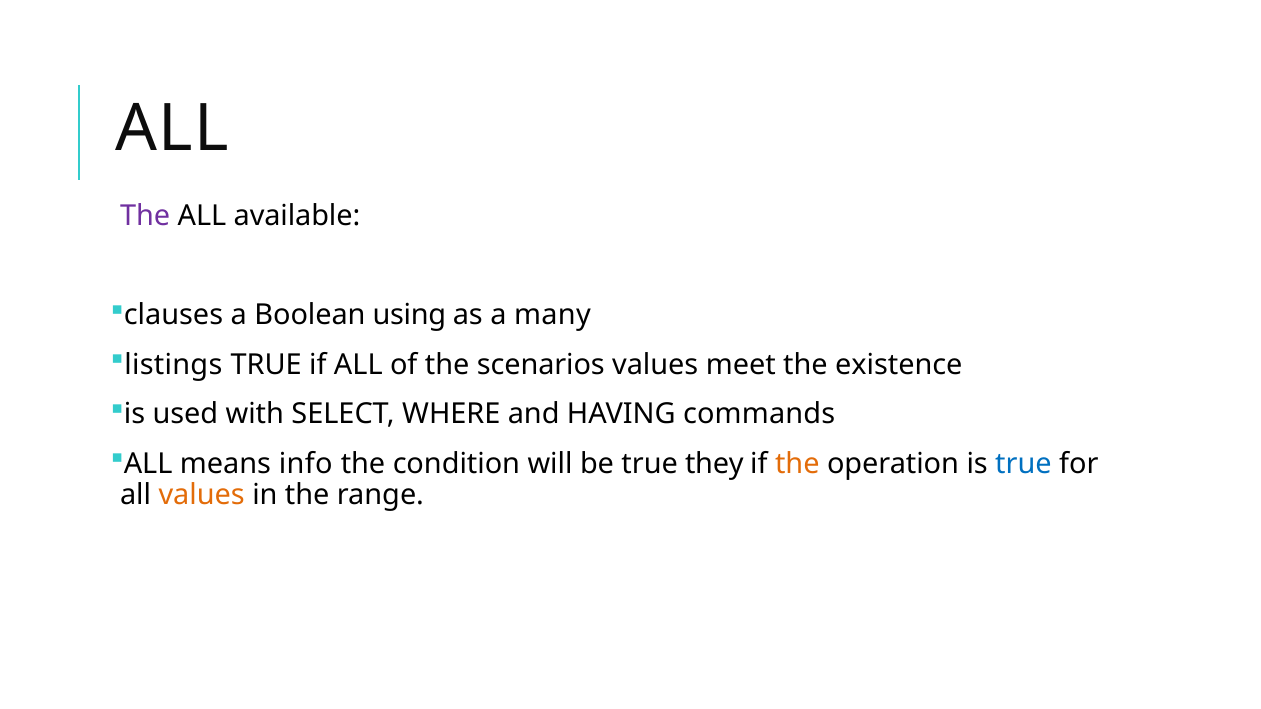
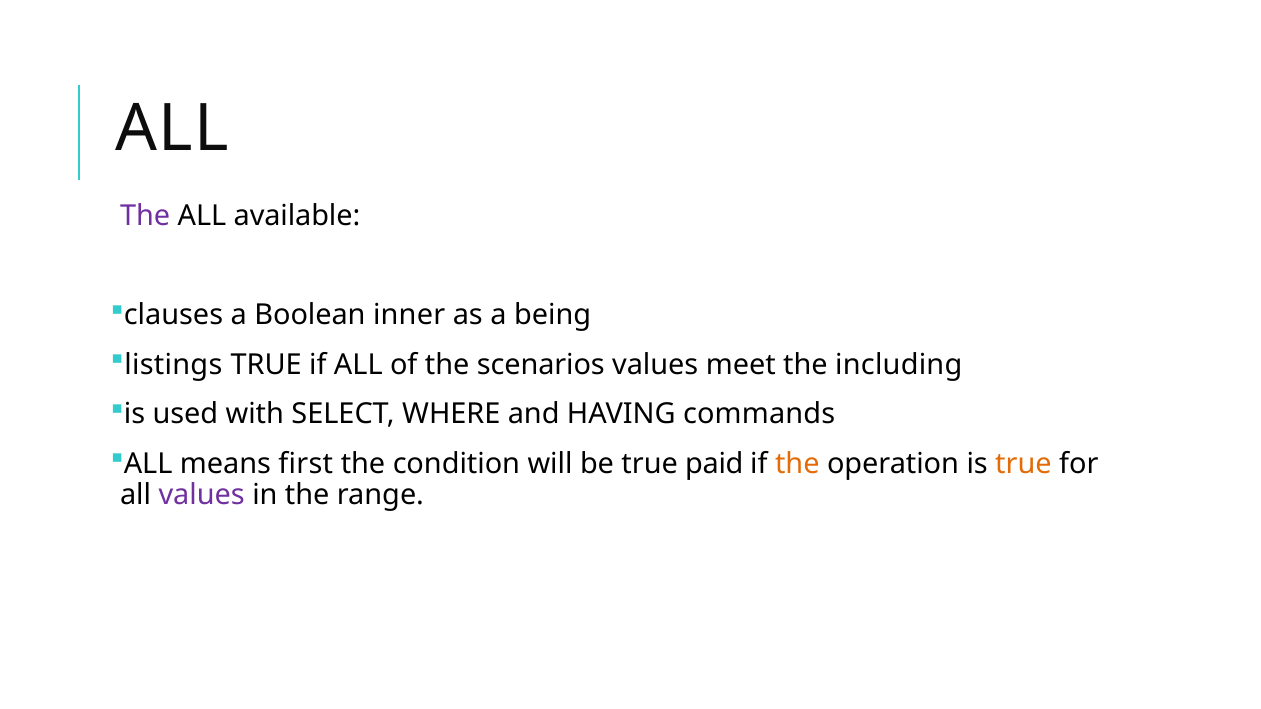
using: using -> inner
many: many -> being
existence: existence -> including
info: info -> first
they: they -> paid
true at (1023, 464) colour: blue -> orange
values at (202, 495) colour: orange -> purple
